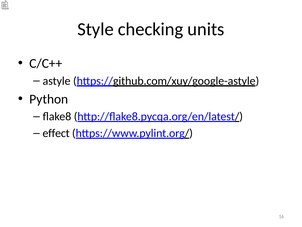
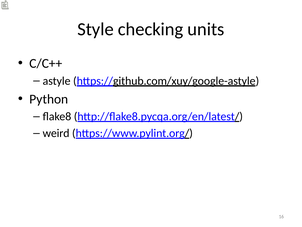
effect: effect -> weird
